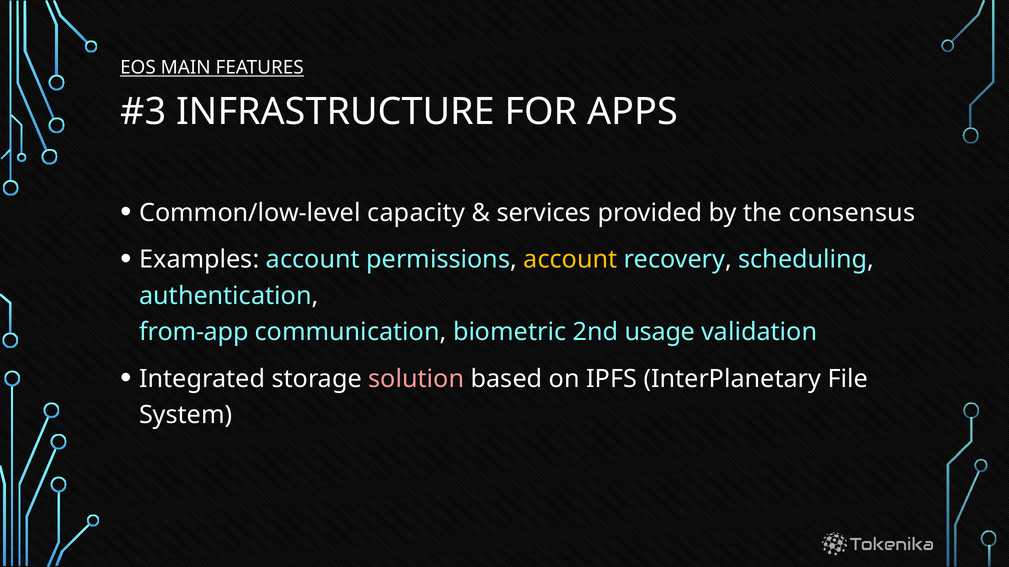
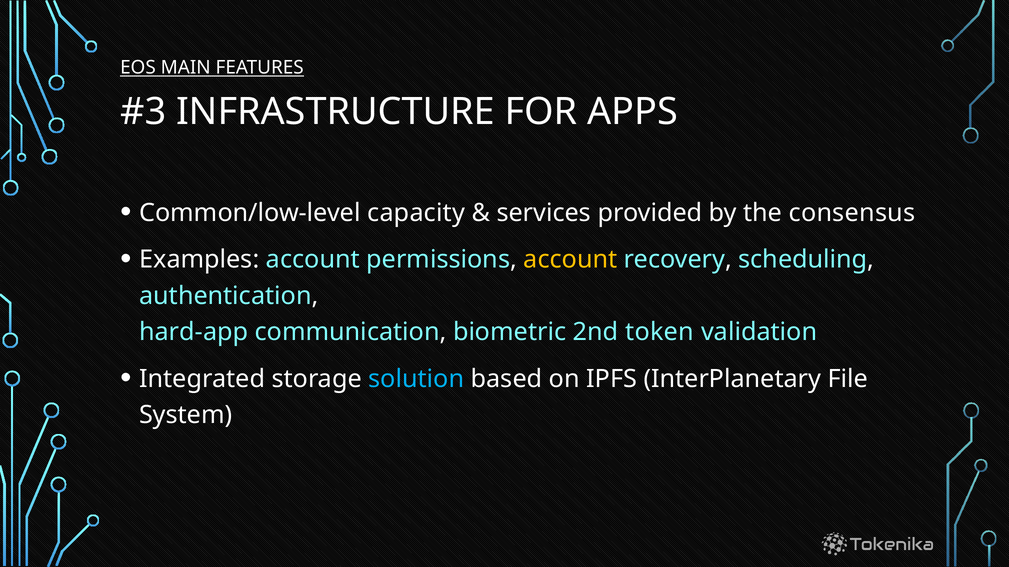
from-app: from-app -> hard-app
usage: usage -> token
solution colour: pink -> light blue
